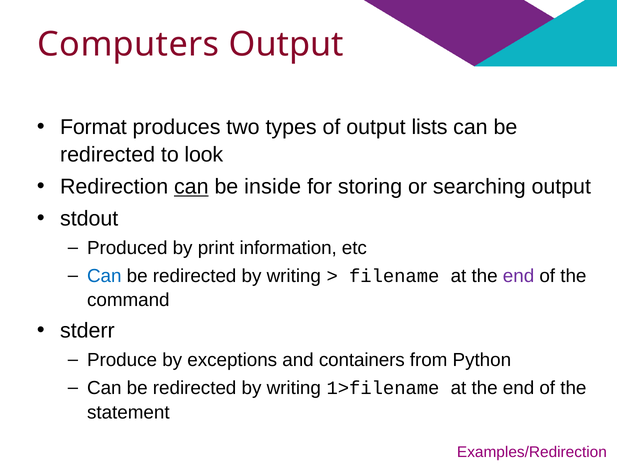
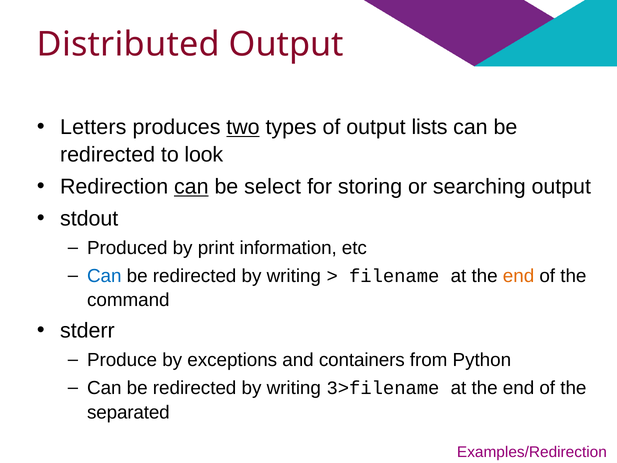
Computers: Computers -> Distributed
Format: Format -> Letters
two underline: none -> present
inside: inside -> select
end at (519, 276) colour: purple -> orange
1>filename: 1>filename -> 3>filename
statement: statement -> separated
